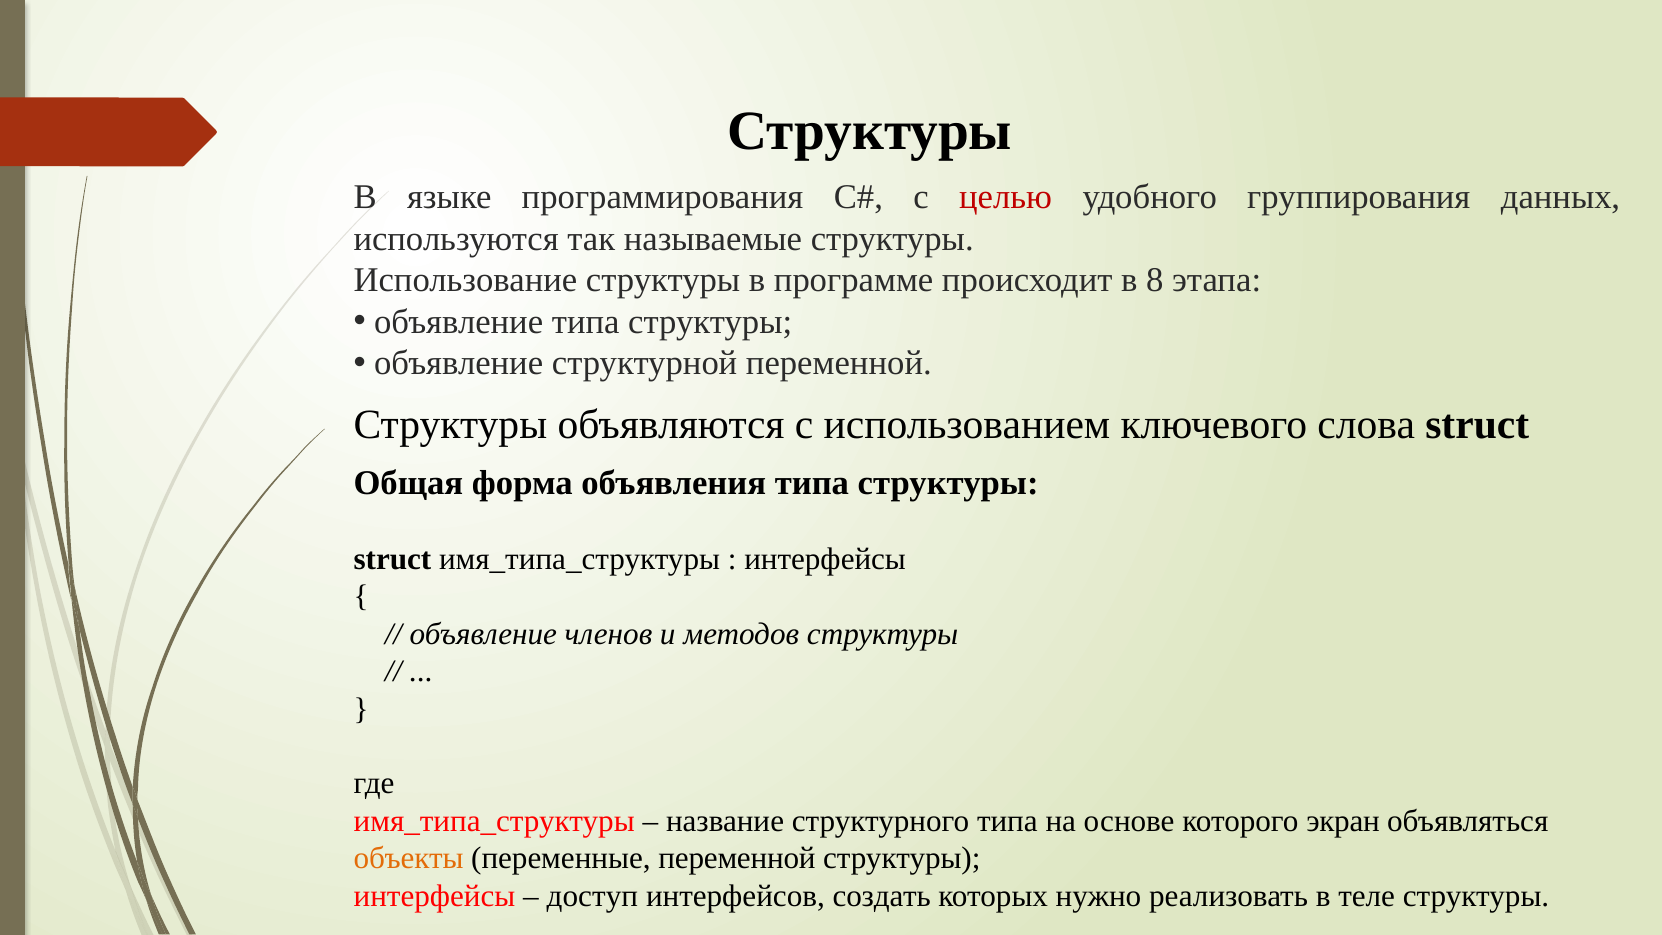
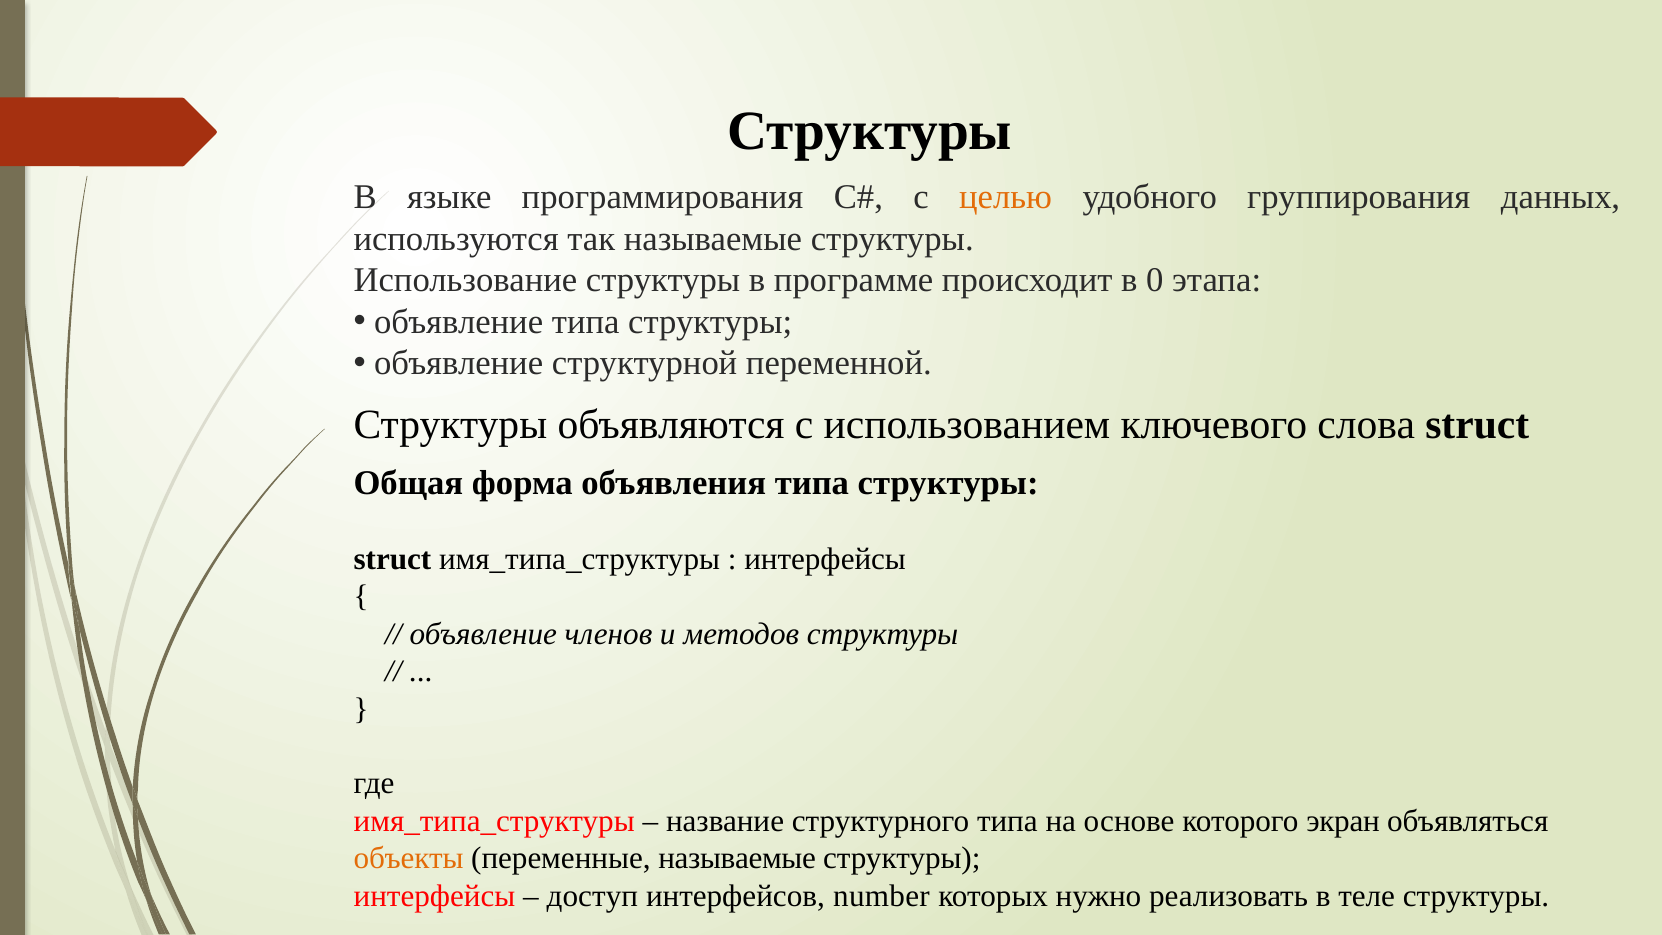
целью colour: red -> orange
8: 8 -> 0
переменные переменной: переменной -> называемые
создать: создать -> number
